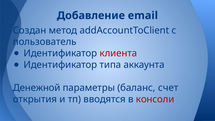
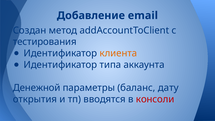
пользователь: пользователь -> тестирования
клиента colour: red -> orange
счет: счет -> дату
